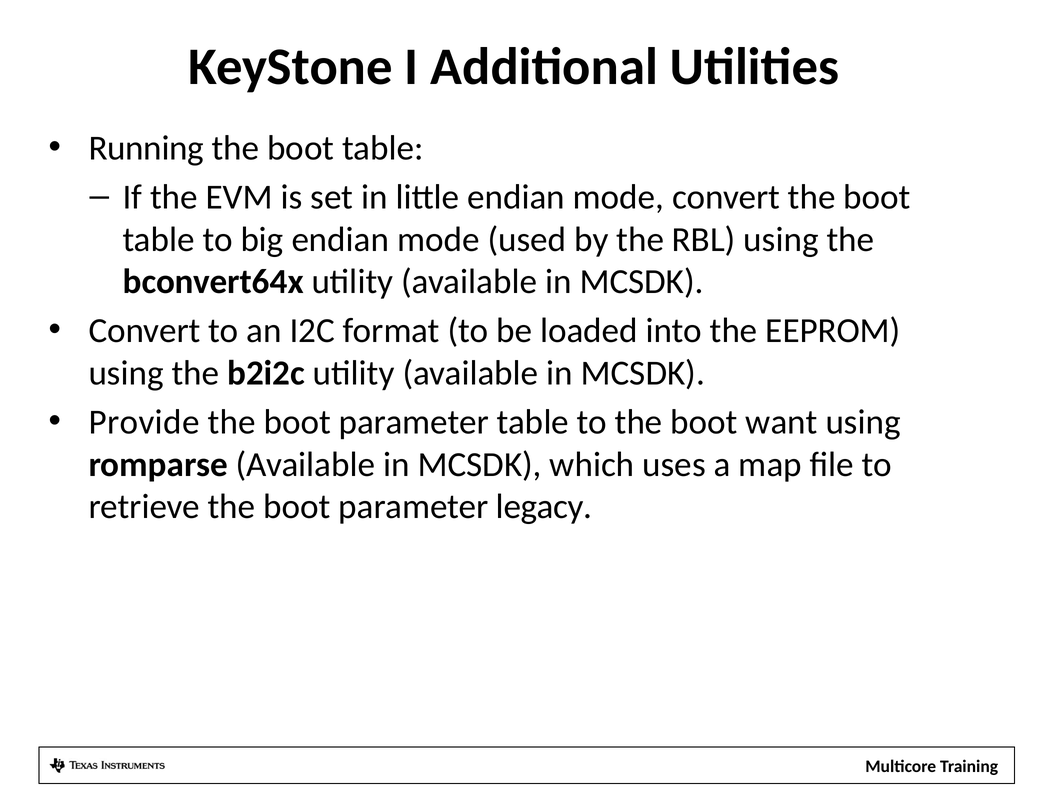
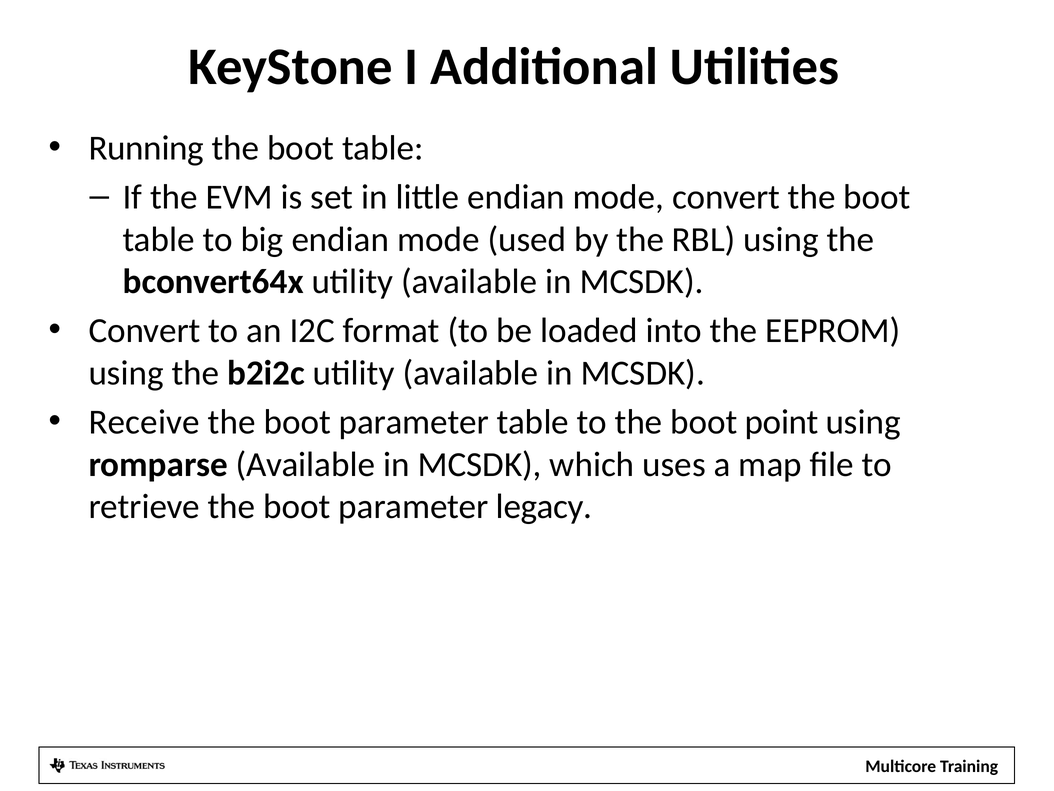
Provide: Provide -> Receive
want: want -> point
